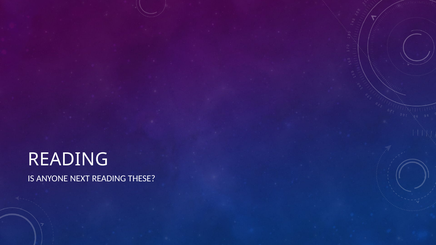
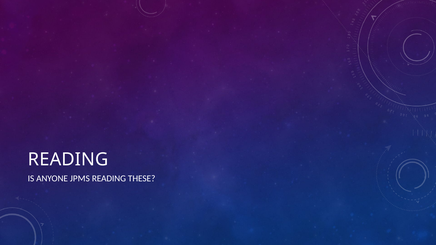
NEXT: NEXT -> JPMS
